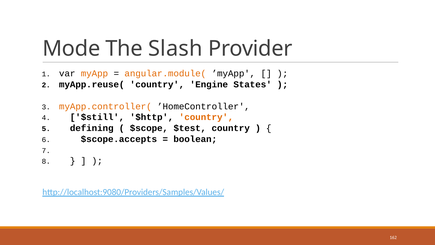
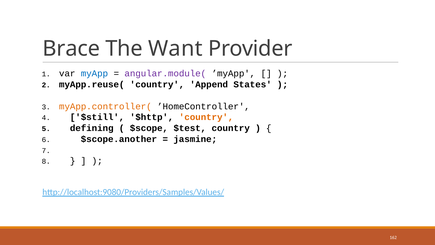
Mode: Mode -> Brace
Slash: Slash -> Want
myApp colour: orange -> blue
angular.module( colour: orange -> purple
Engine: Engine -> Append
$scope.accepts: $scope.accepts -> $scope.another
boolean: boolean -> jasmine
